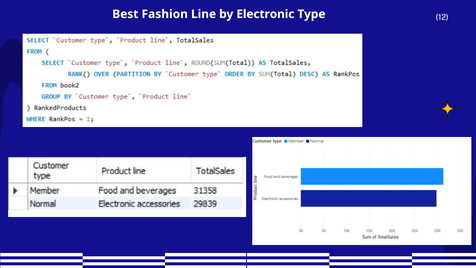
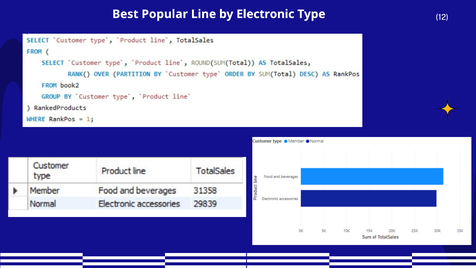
Fashion: Fashion -> Popular
